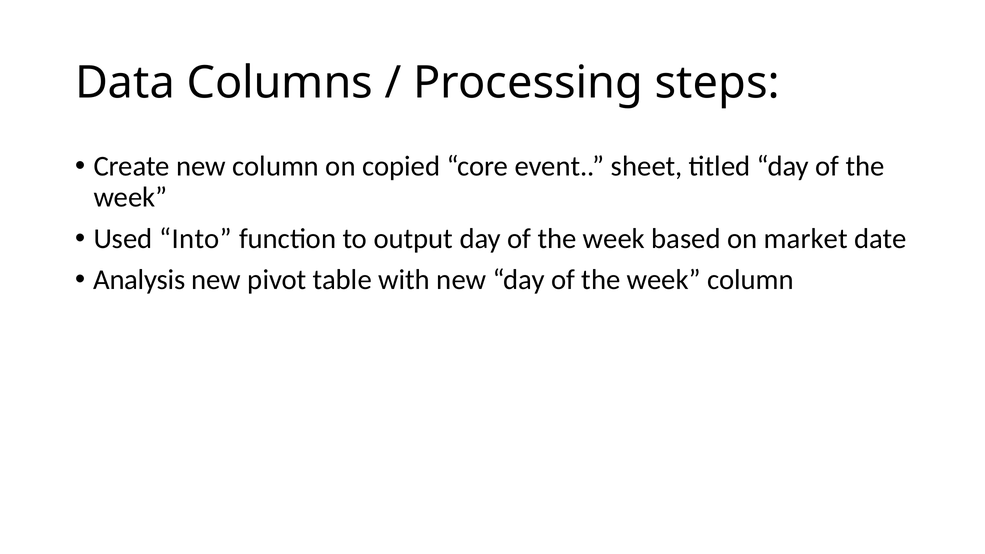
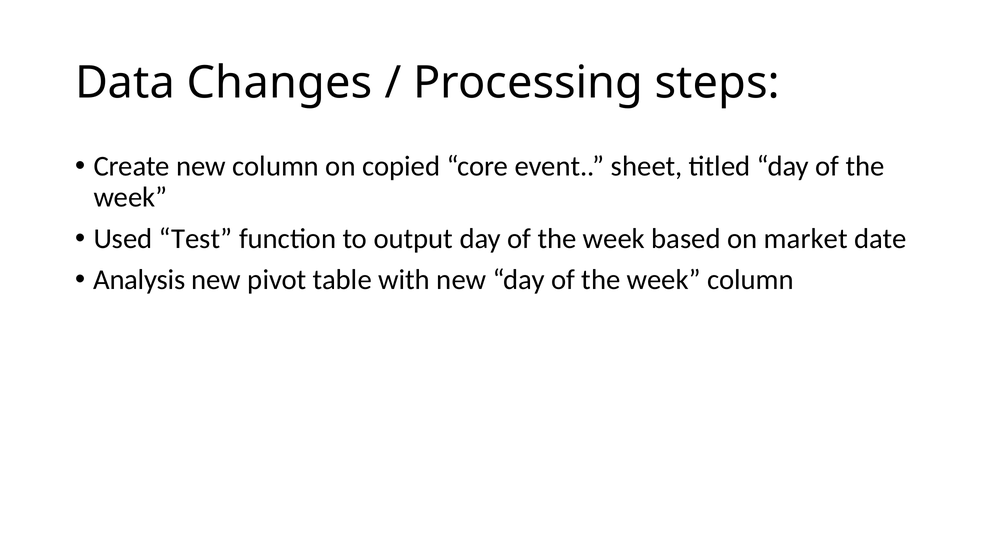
Columns: Columns -> Changes
Into: Into -> Test
